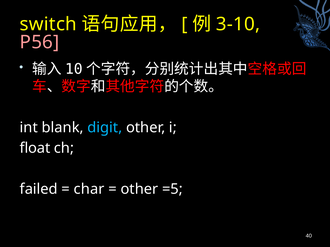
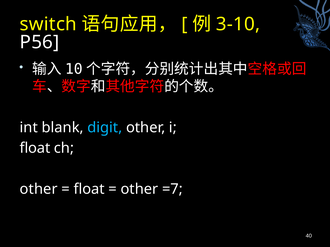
P56 colour: pink -> white
failed at (39, 190): failed -> other
char at (89, 190): char -> float
=5: =5 -> =7
